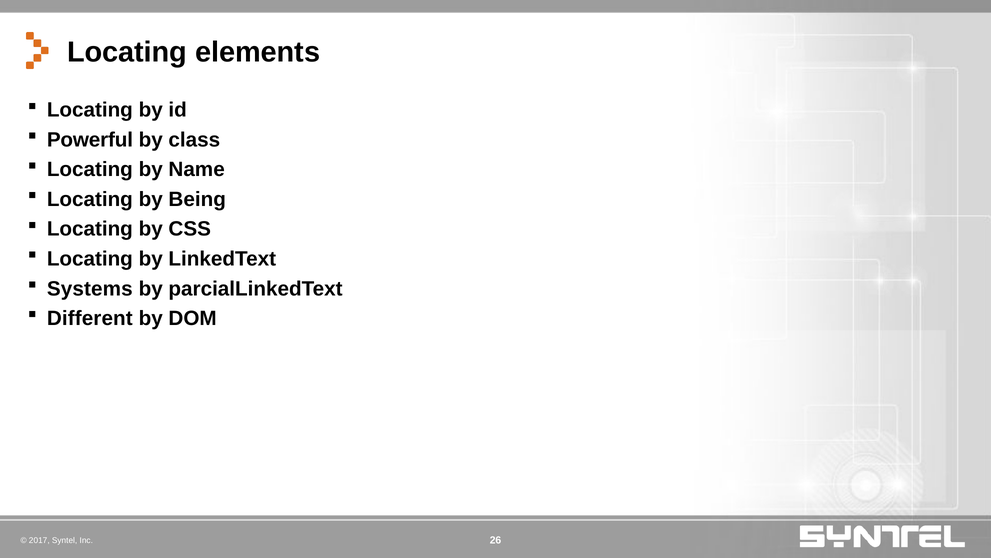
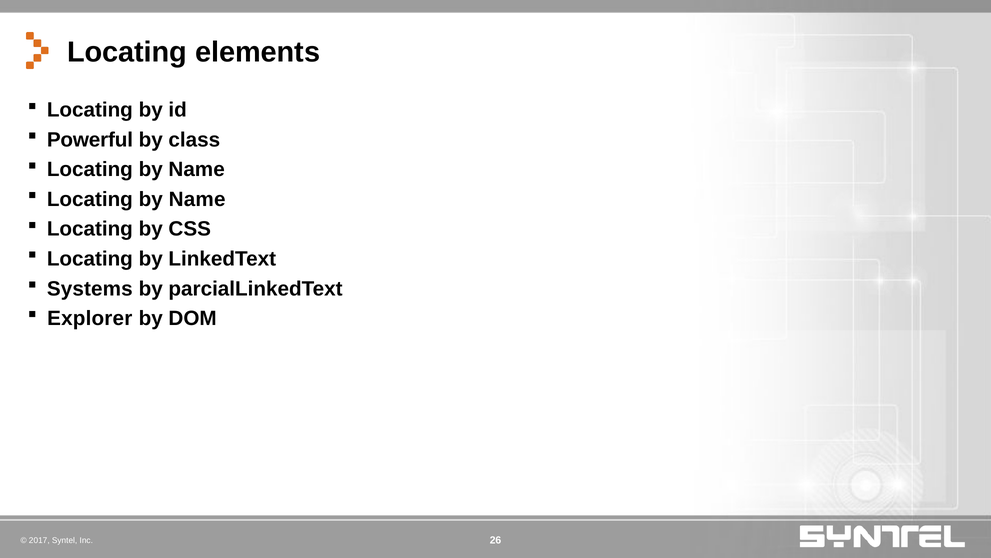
Being at (197, 199): Being -> Name
Different: Different -> Explorer
